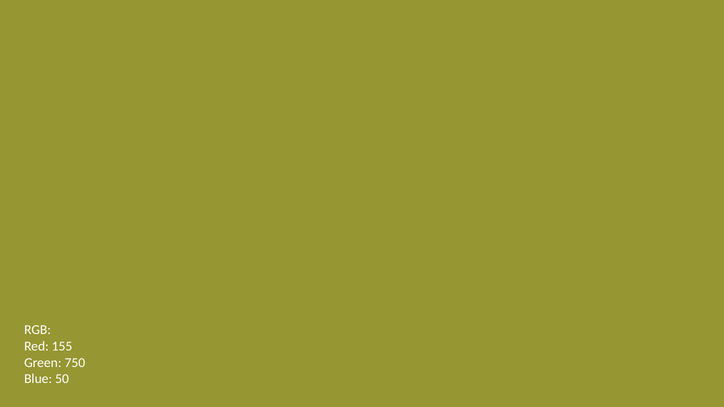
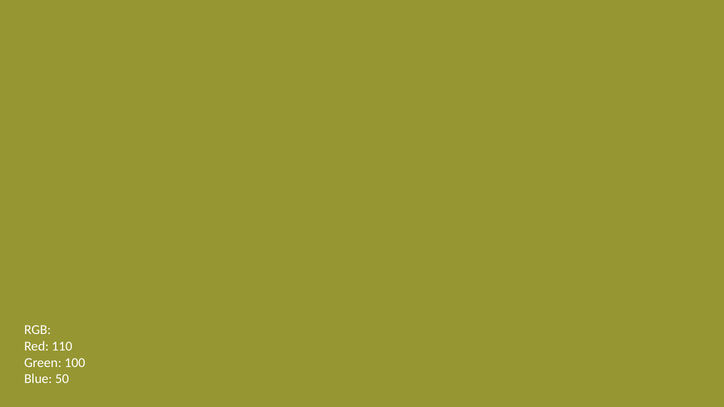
155: 155 -> 110
750: 750 -> 100
